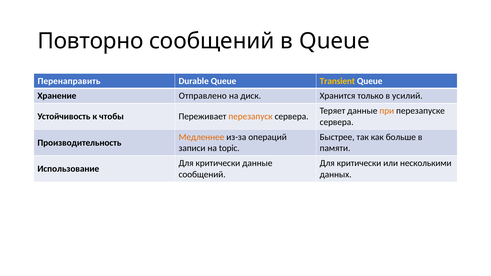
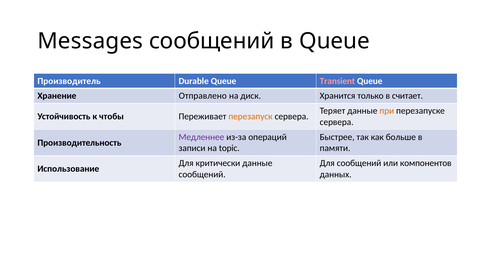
Повторно: Повторно -> Messages
Перенаправить: Перенаправить -> Производитель
Transient colour: yellow -> pink
усилий: усилий -> считает
Медленнее colour: orange -> purple
критически at (359, 163): критически -> сообщений
несколькими: несколькими -> компонентов
